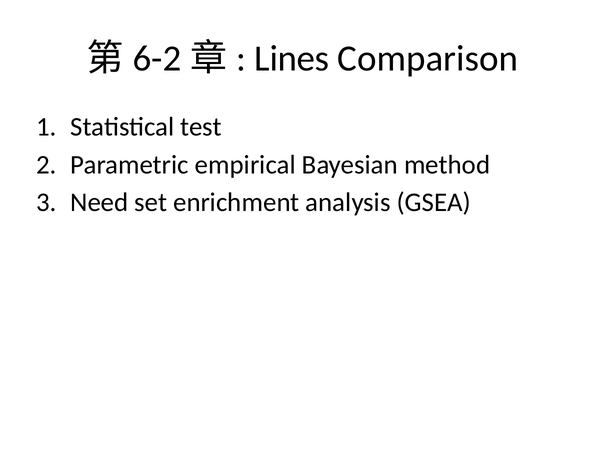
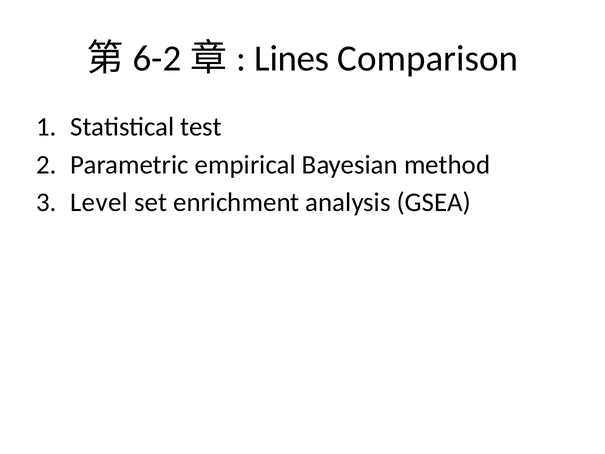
Need: Need -> Level
